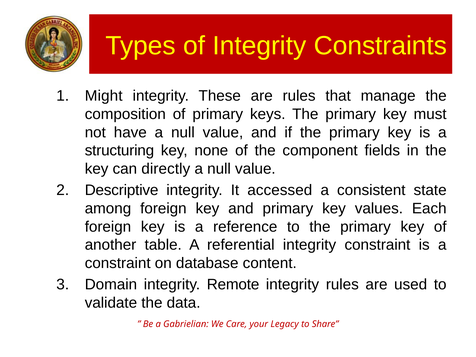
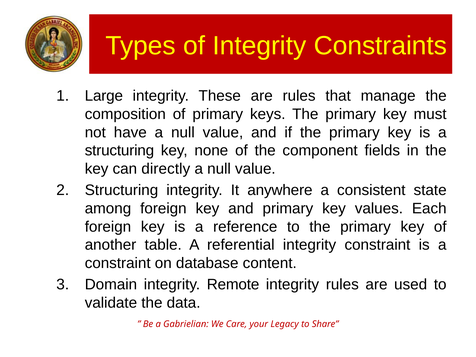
Might: Might -> Large
Descriptive at (122, 190): Descriptive -> Structuring
accessed: accessed -> anywhere
